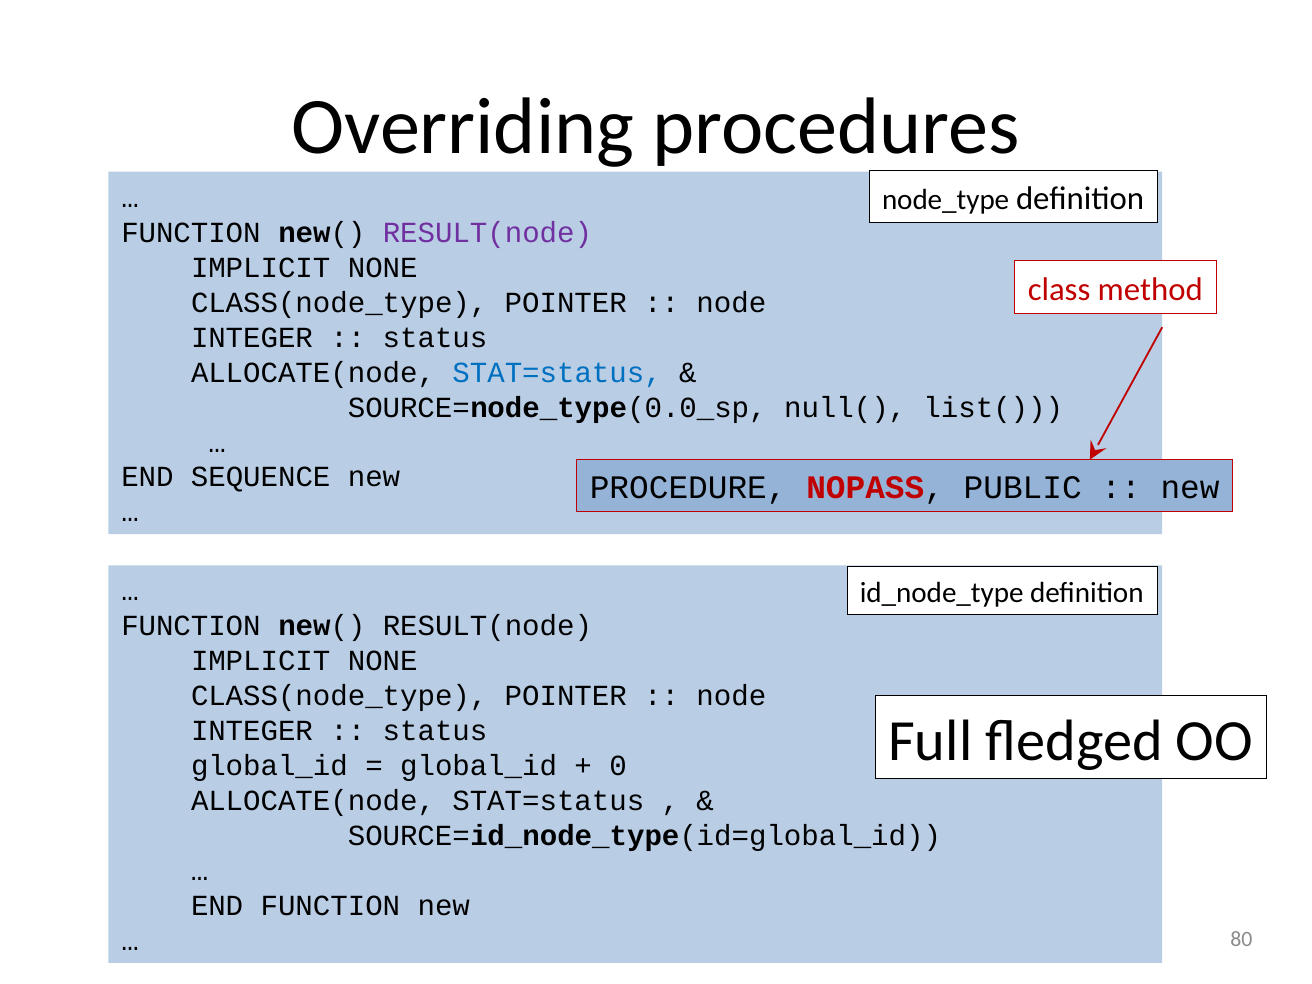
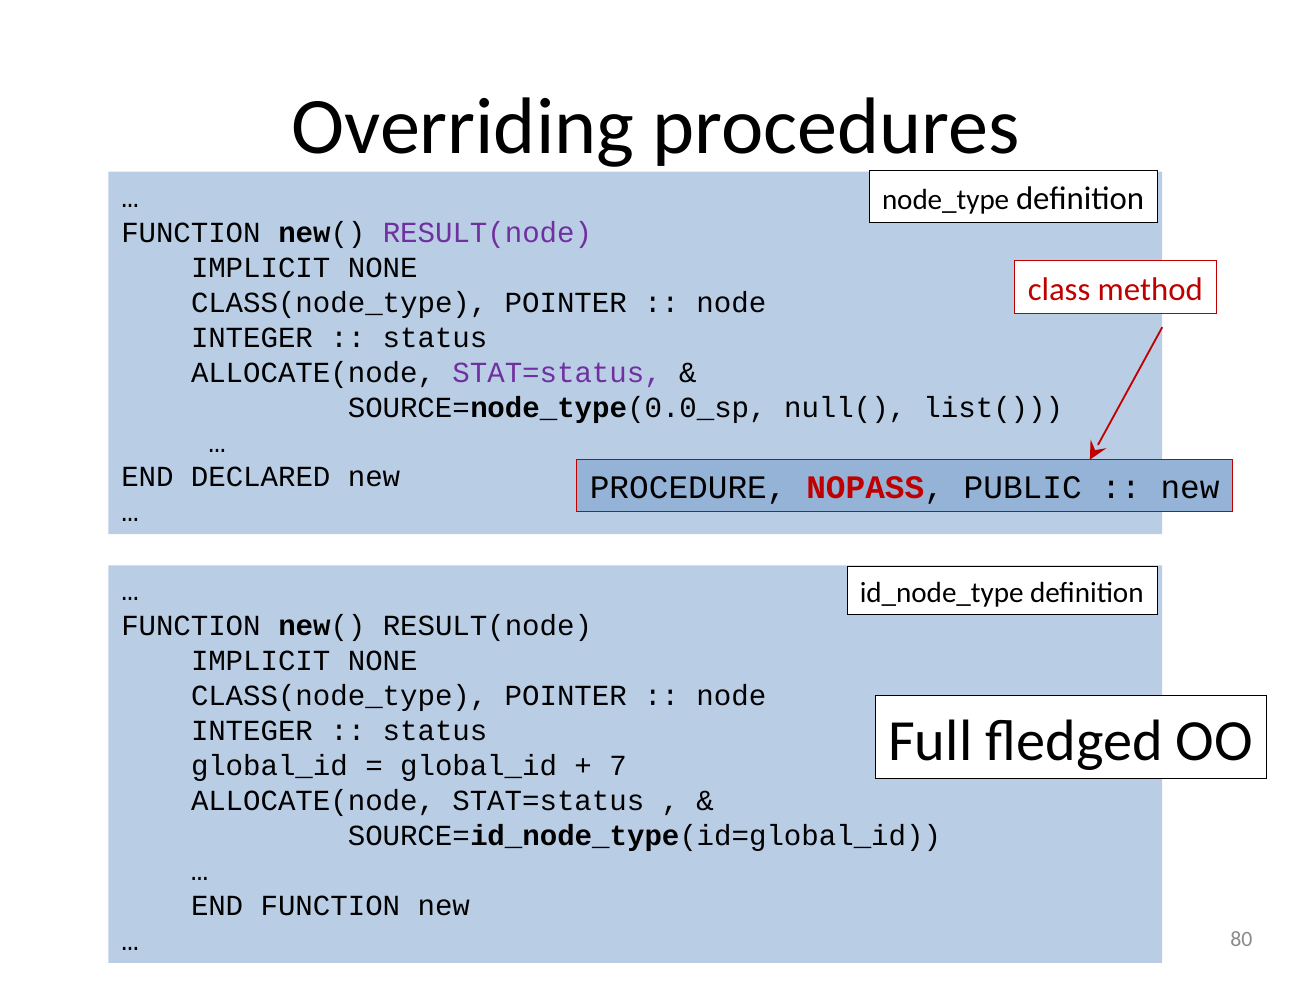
STAT=status at (557, 372) colour: blue -> purple
SEQUENCE: SEQUENCE -> DECLARED
0: 0 -> 7
